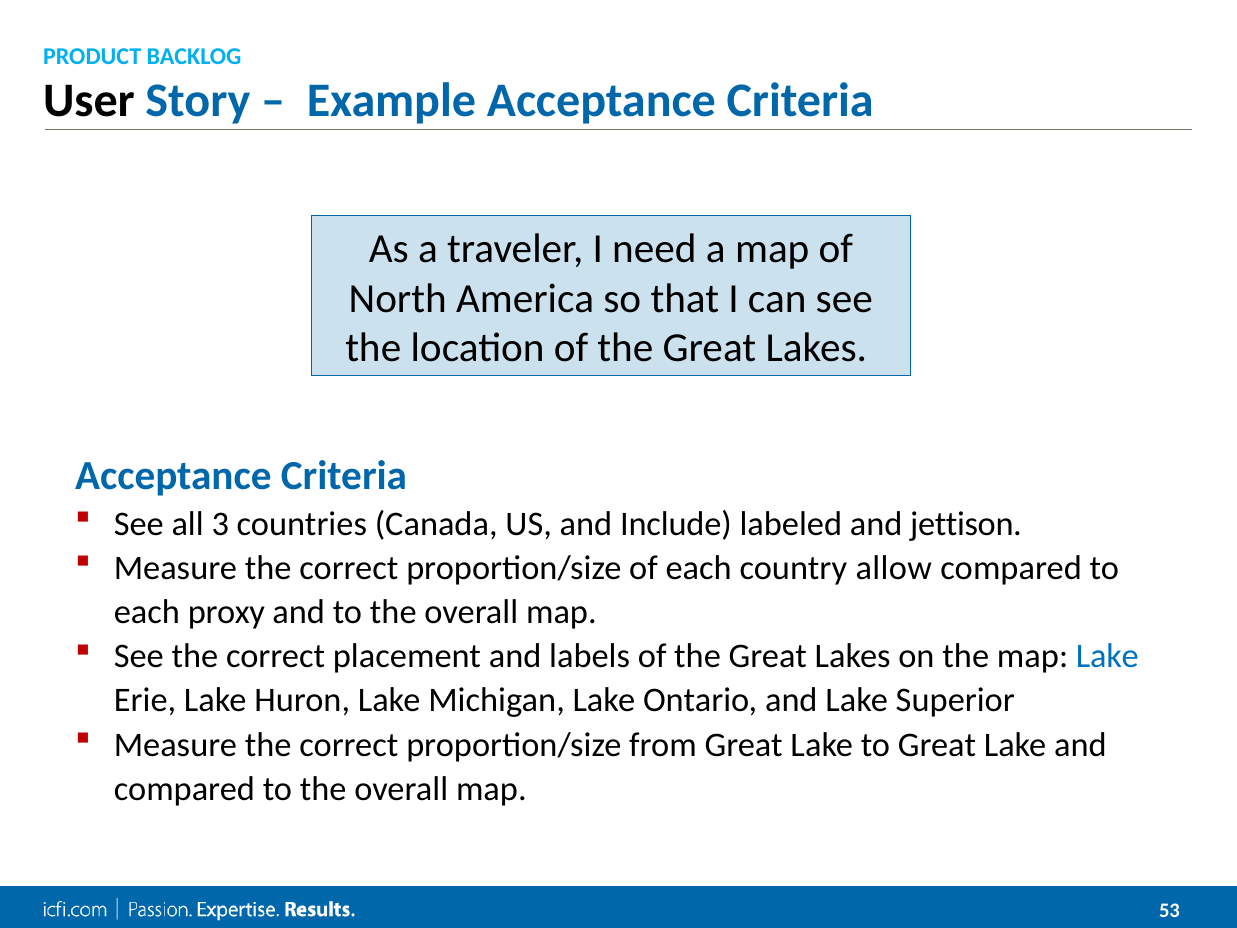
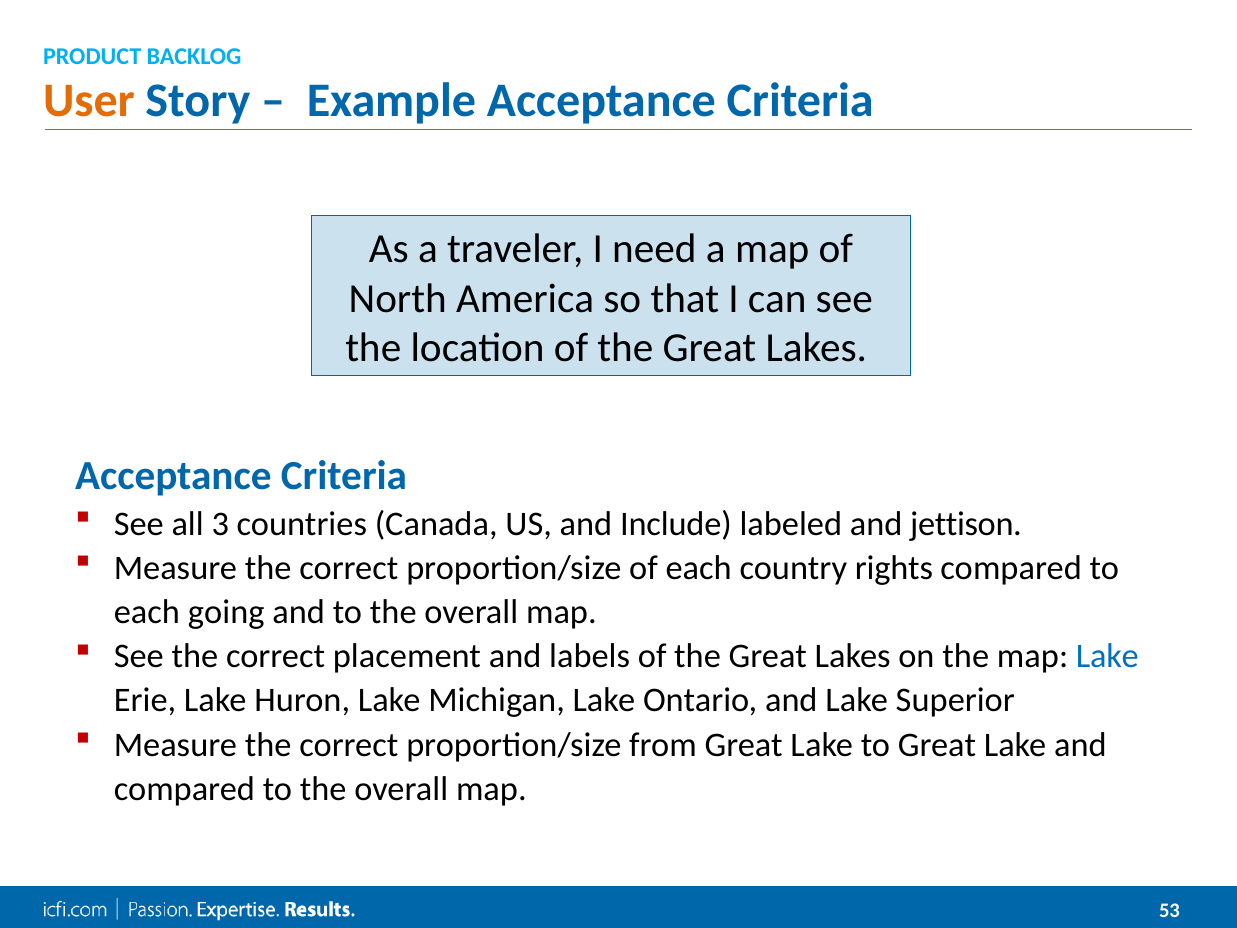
User colour: black -> orange
allow: allow -> rights
proxy: proxy -> going
